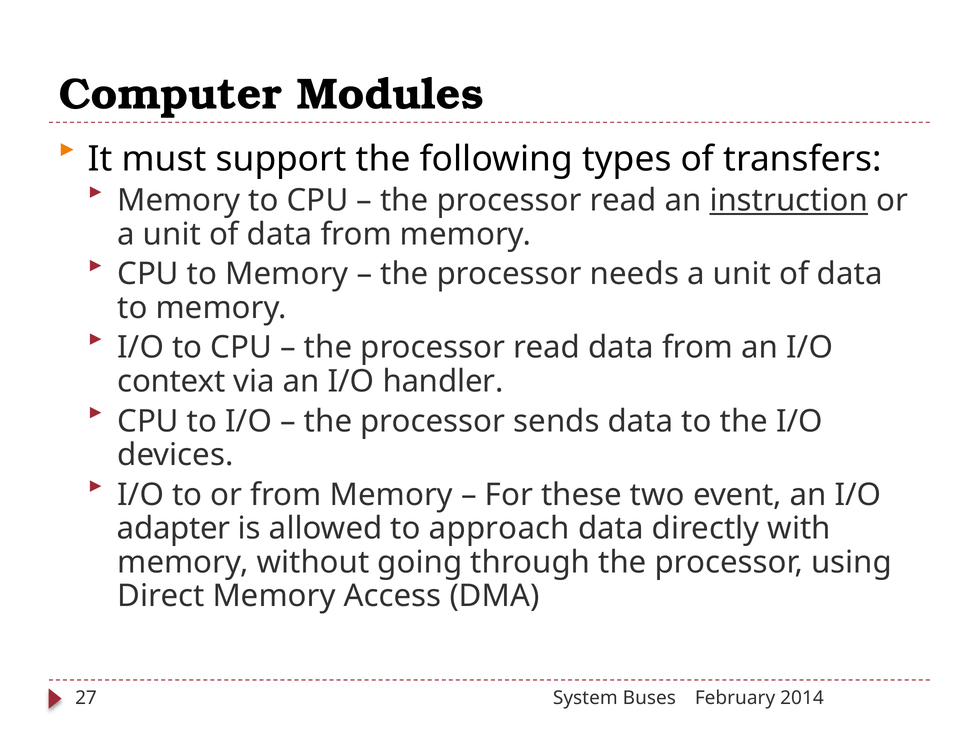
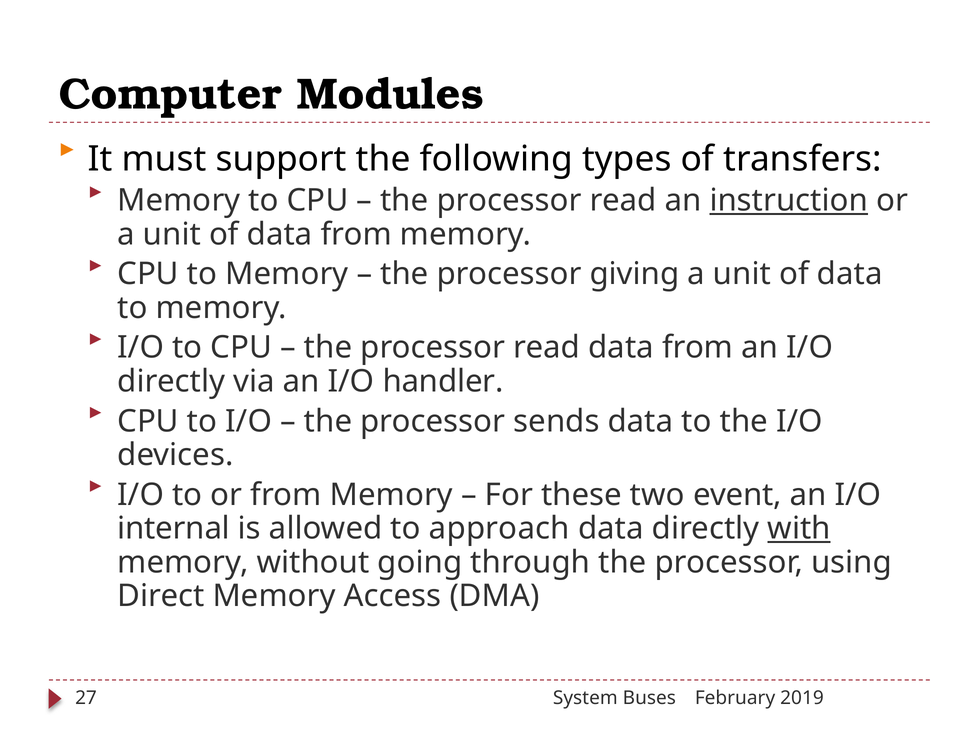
needs: needs -> giving
context at (171, 382): context -> directly
adapter: adapter -> internal
with underline: none -> present
2014: 2014 -> 2019
